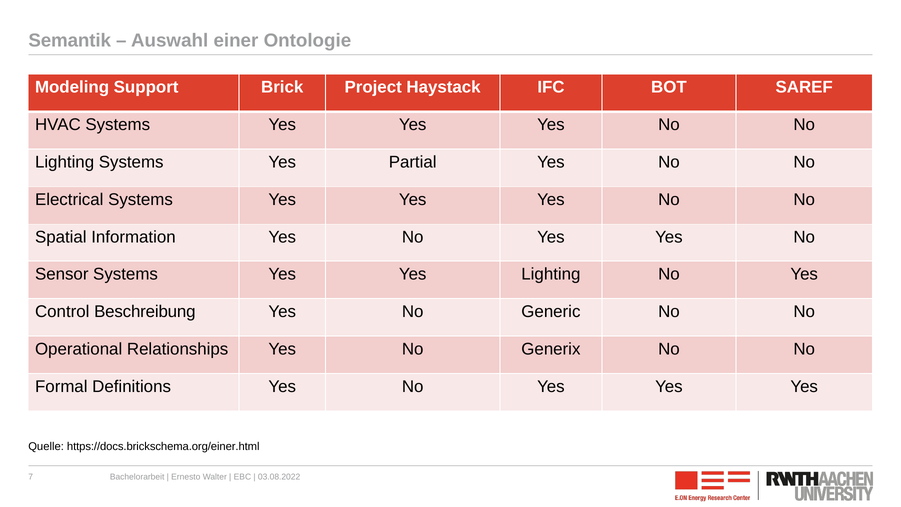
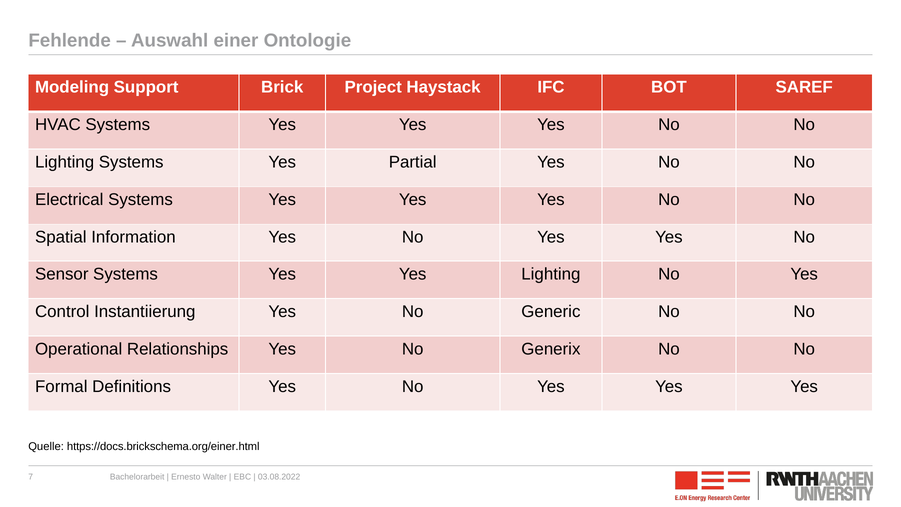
Semantik: Semantik -> Fehlende
Beschreibung: Beschreibung -> Instantiierung
